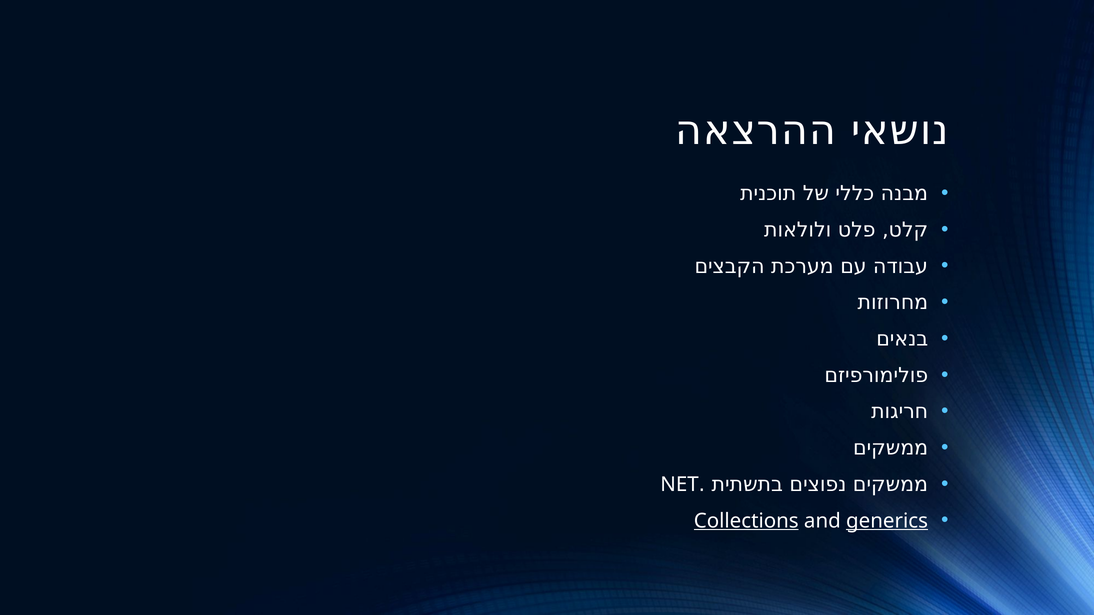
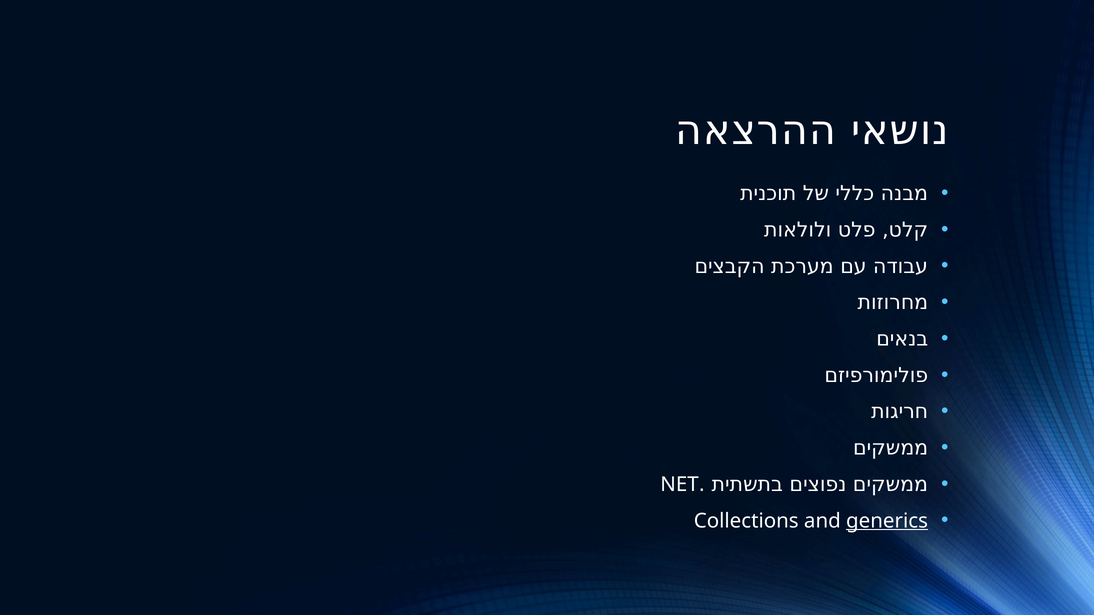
Collections underline: present -> none
